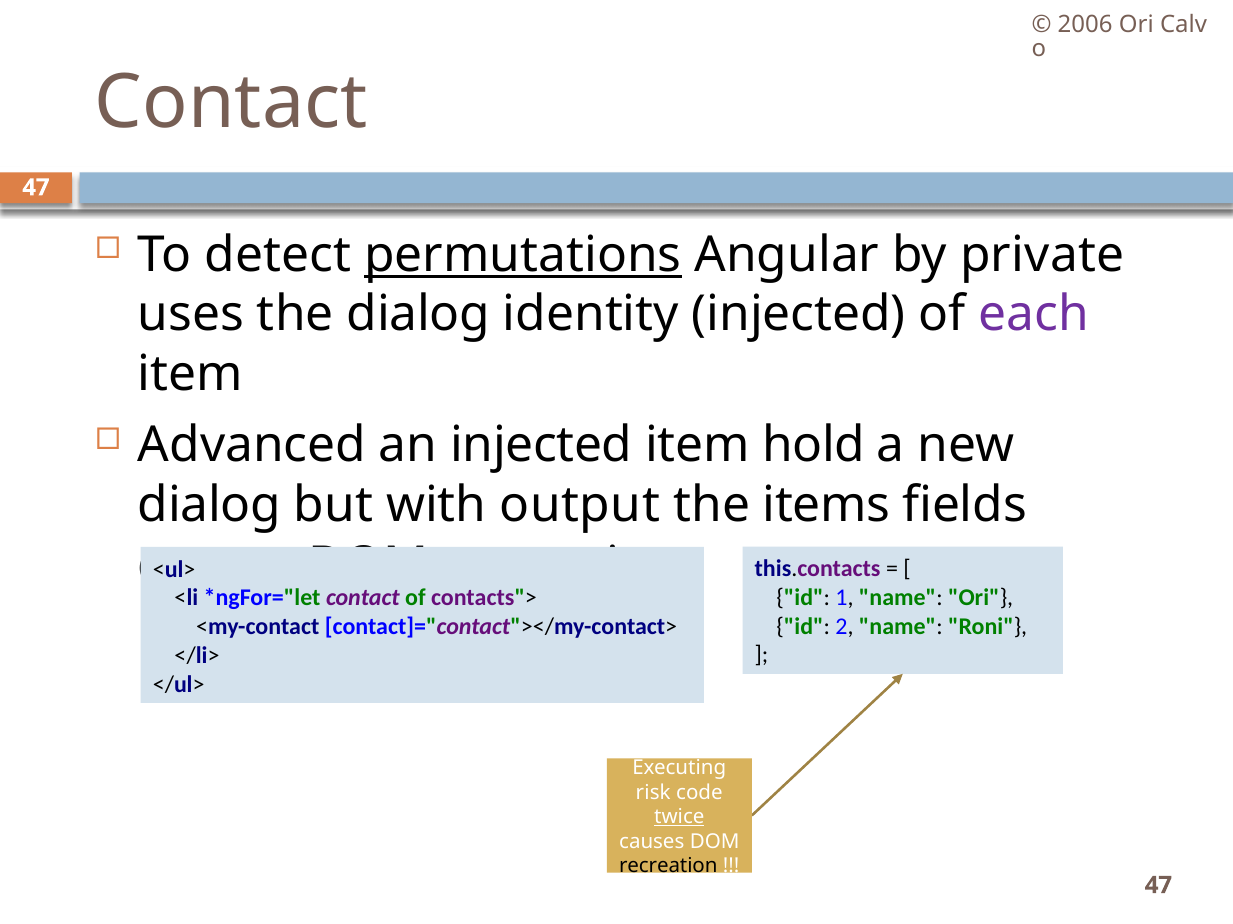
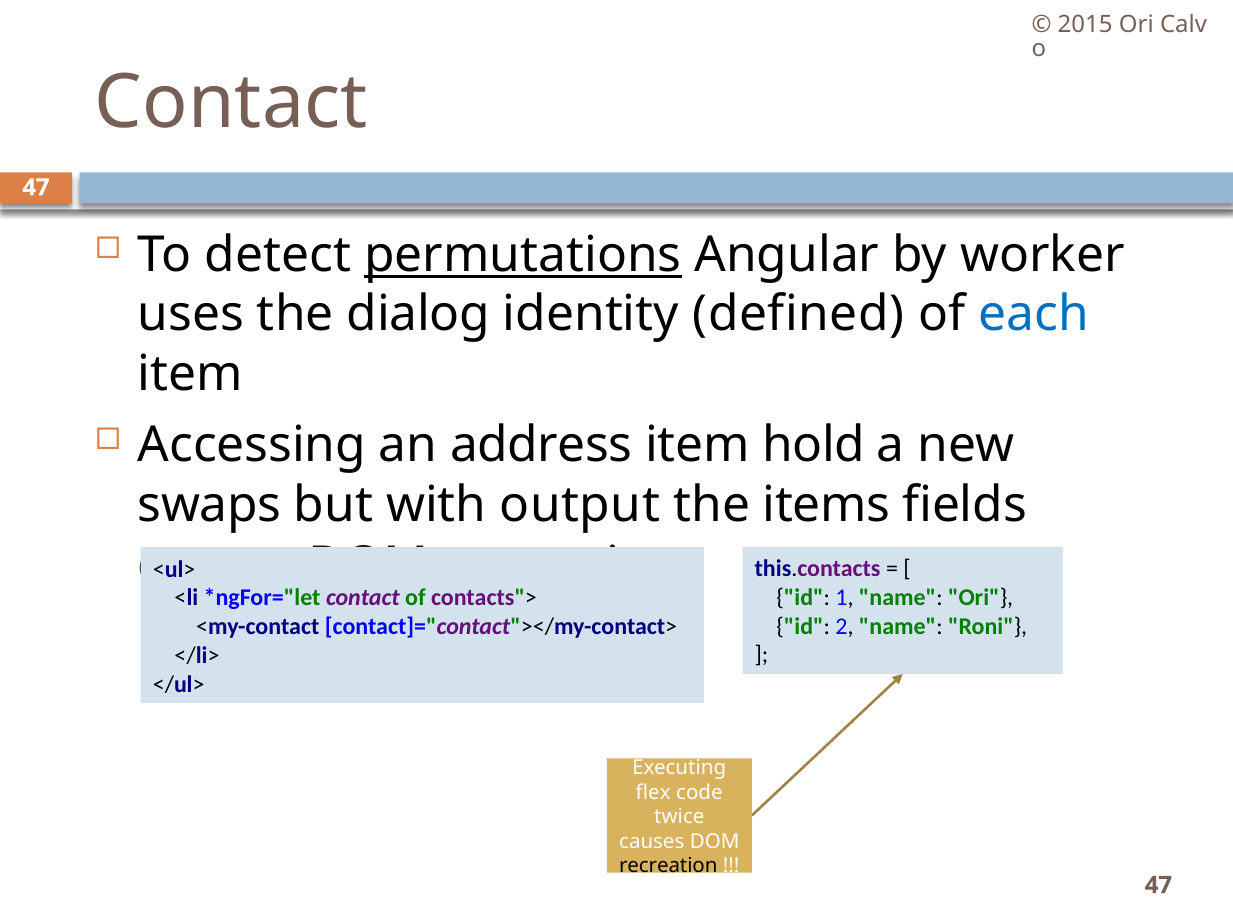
2006: 2006 -> 2015
private: private -> worker
identity injected: injected -> defined
each colour: purple -> blue
Advanced: Advanced -> Accessing
an injected: injected -> address
dialog at (210, 506): dialog -> swaps
risk: risk -> flex
twice underline: present -> none
